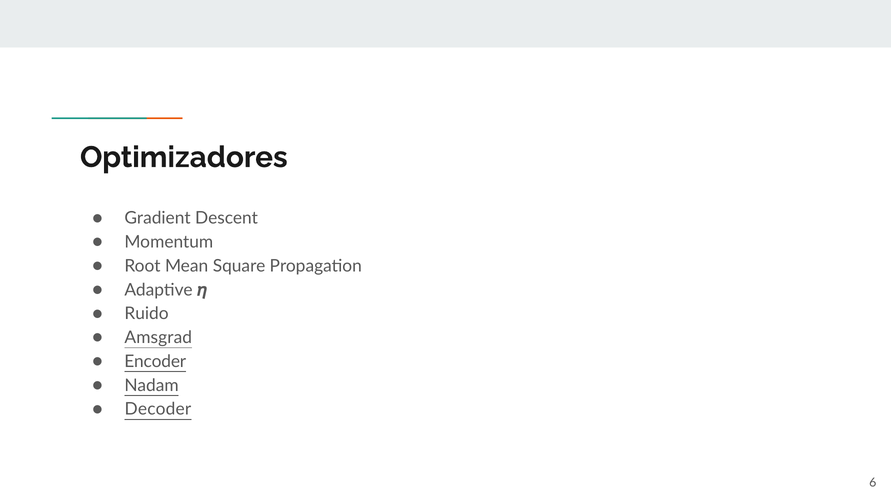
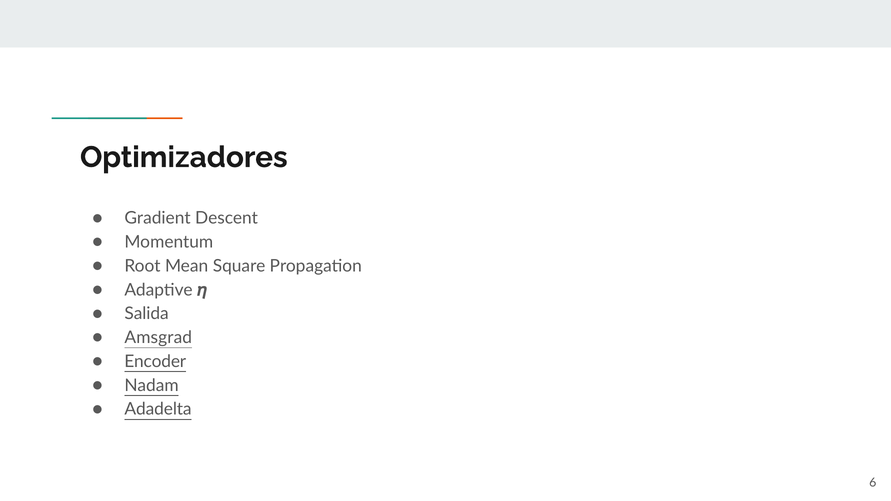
Ruido: Ruido -> Salida
Decoder: Decoder -> Adadelta
